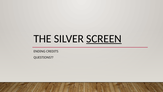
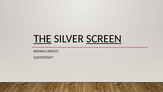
THE underline: none -> present
